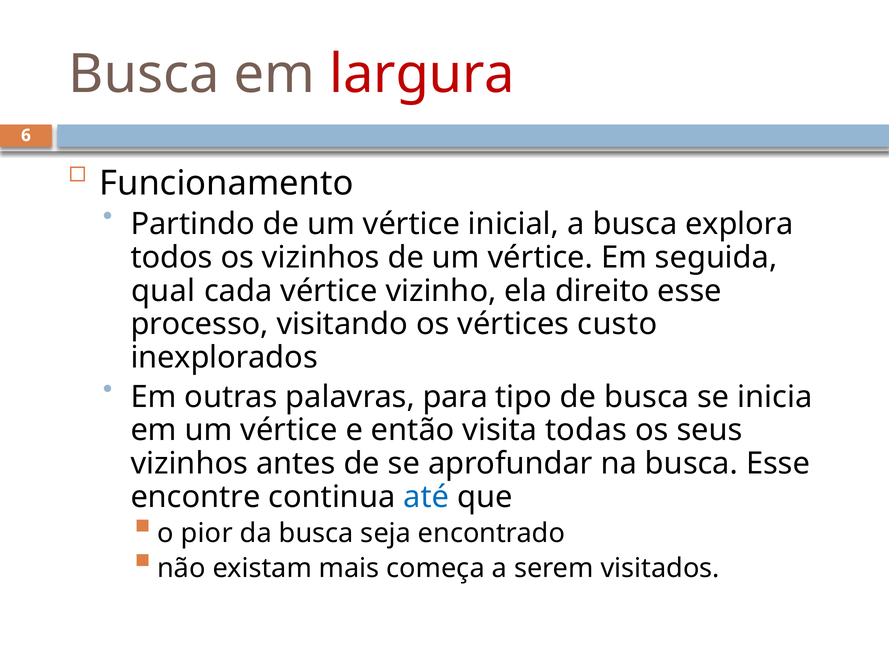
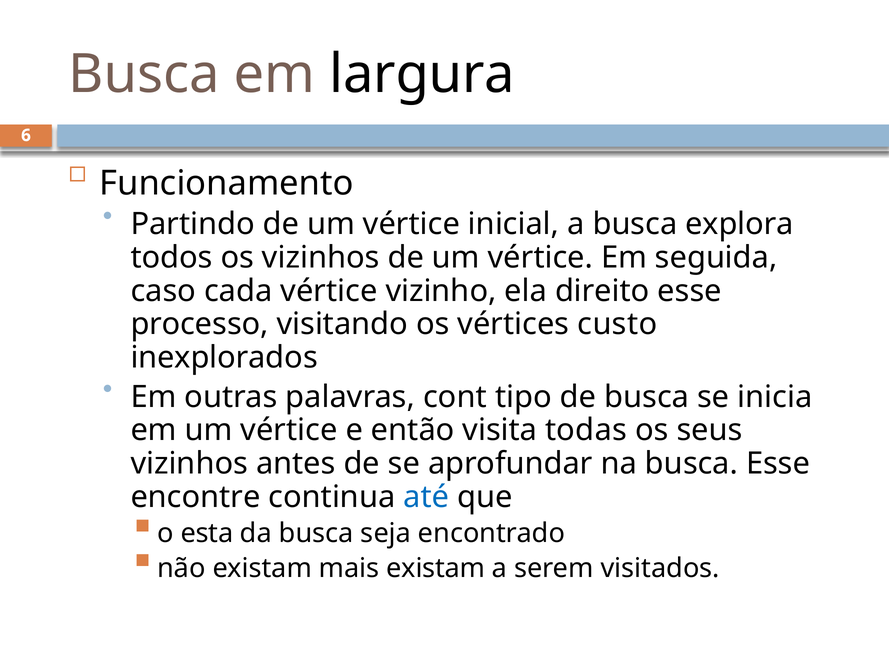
largura colour: red -> black
qual: qual -> caso
para: para -> cont
pior: pior -> esta
mais começa: começa -> existam
